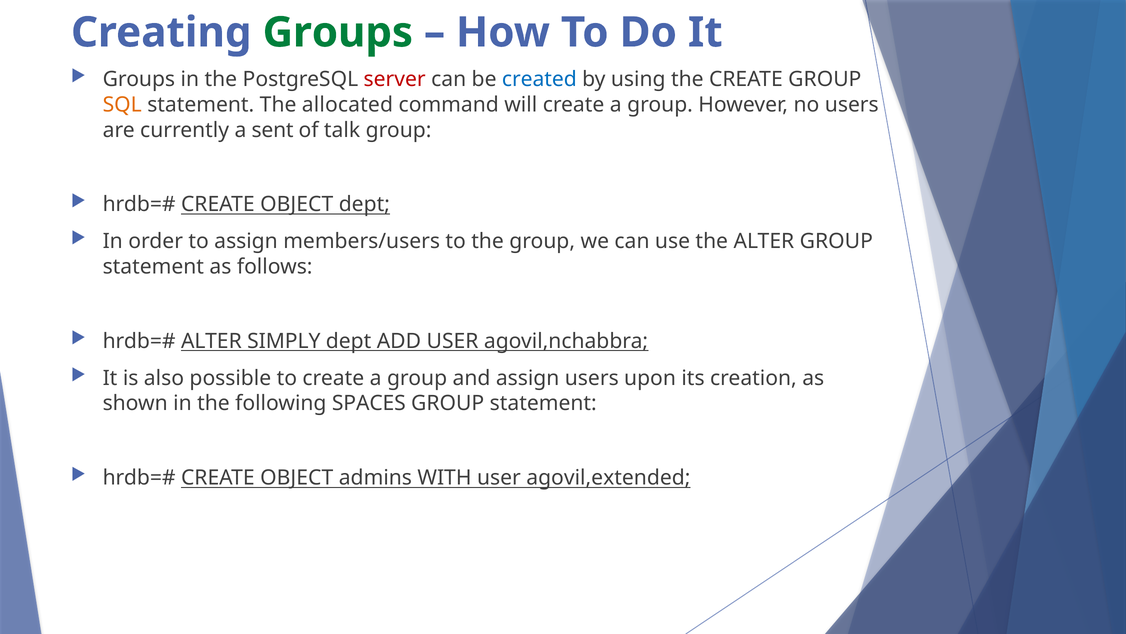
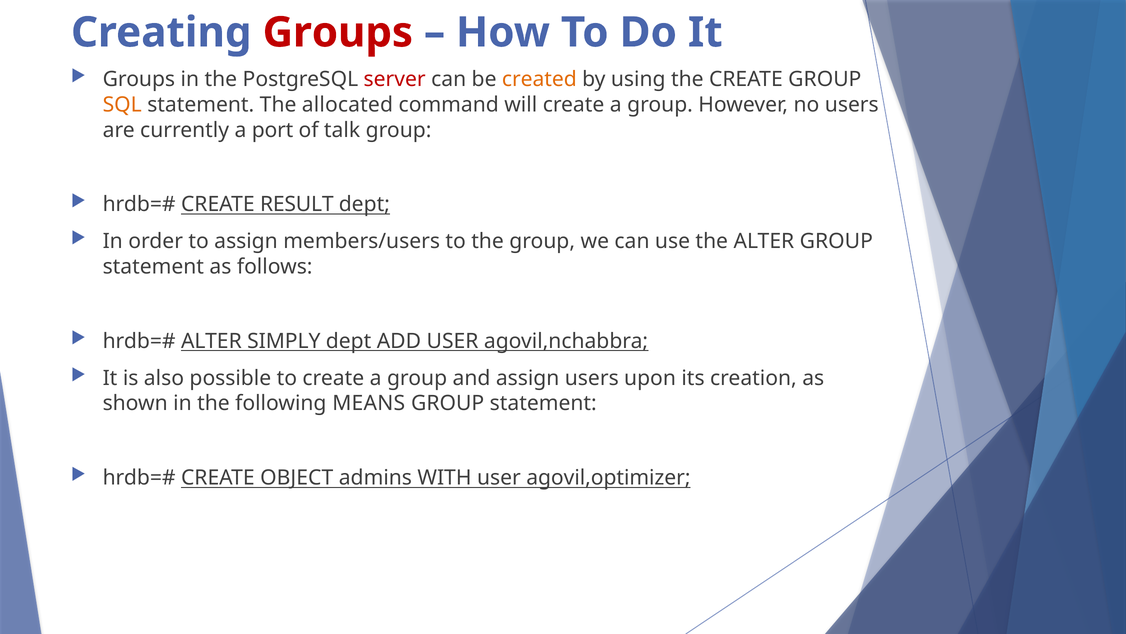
Groups at (338, 33) colour: green -> red
created colour: blue -> orange
sent: sent -> port
OBJECT at (297, 204): OBJECT -> RESULT
SPACES: SPACES -> MEANS
agovil,extended: agovil,extended -> agovil,optimizer
